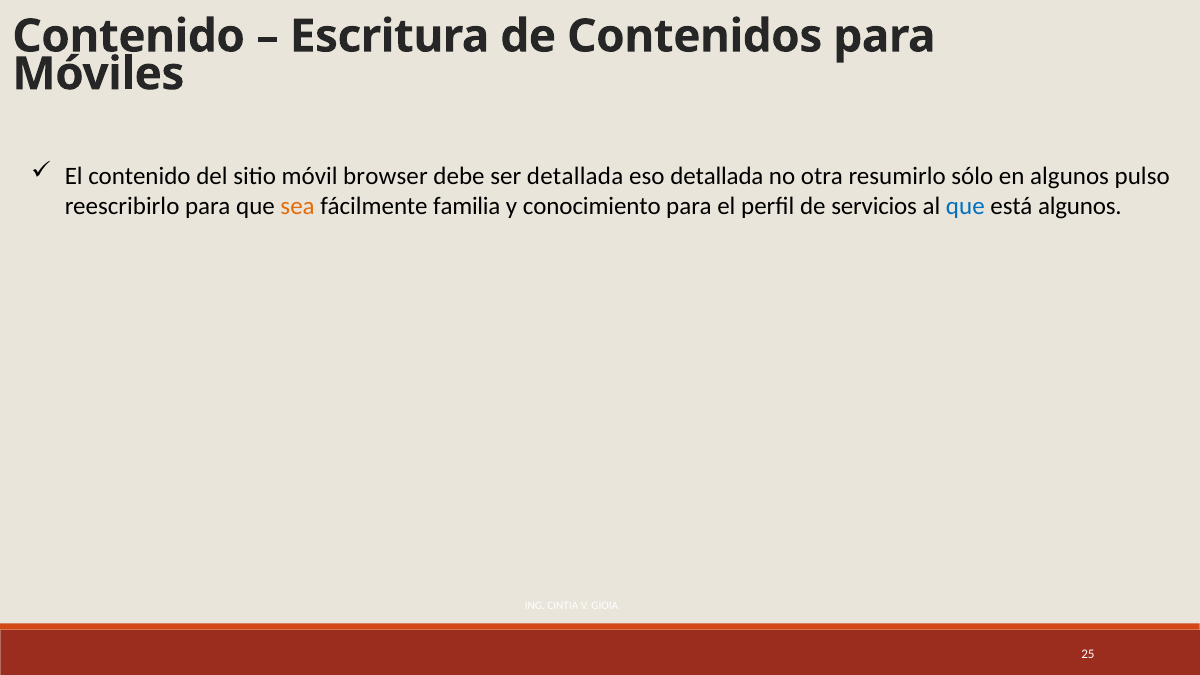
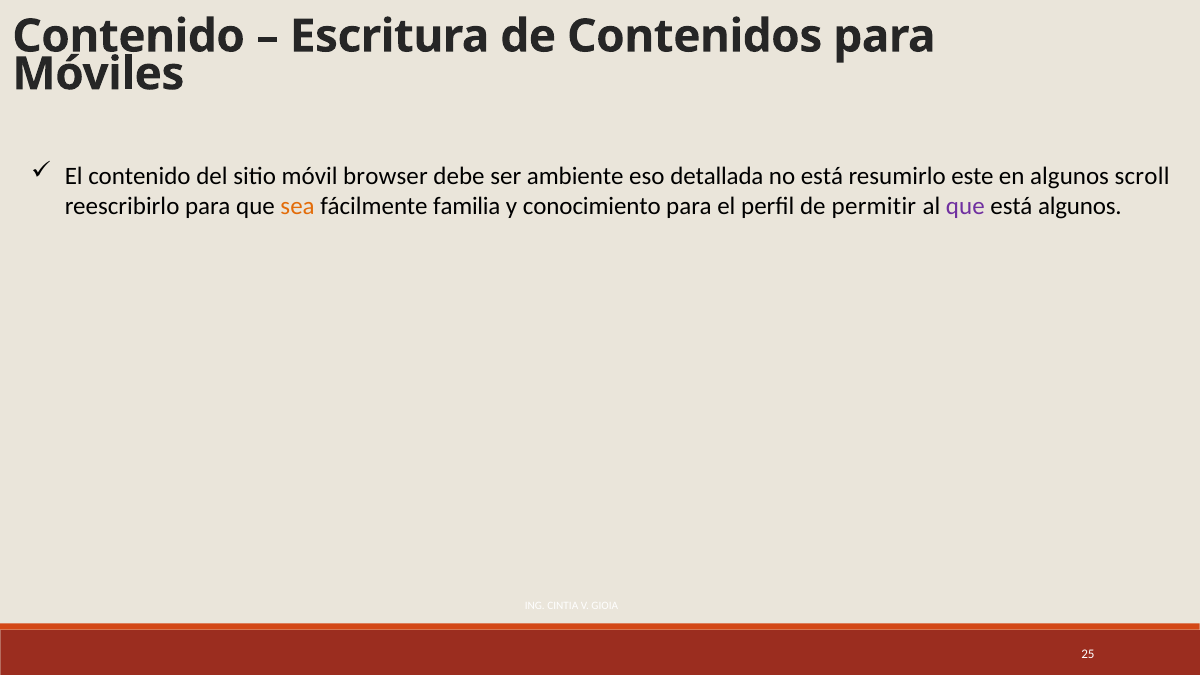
ser detallada: detallada -> ambiente
no otra: otra -> está
sólo: sólo -> este
pulso: pulso -> scroll
servicios: servicios -> permitir
que at (965, 207) colour: blue -> purple
